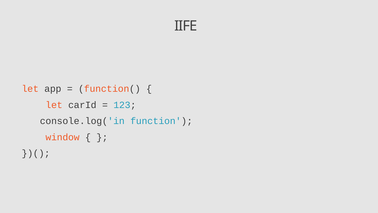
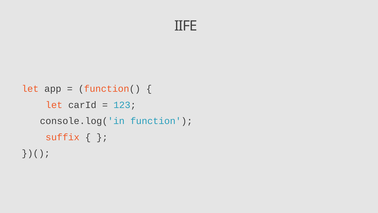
window: window -> suffix
